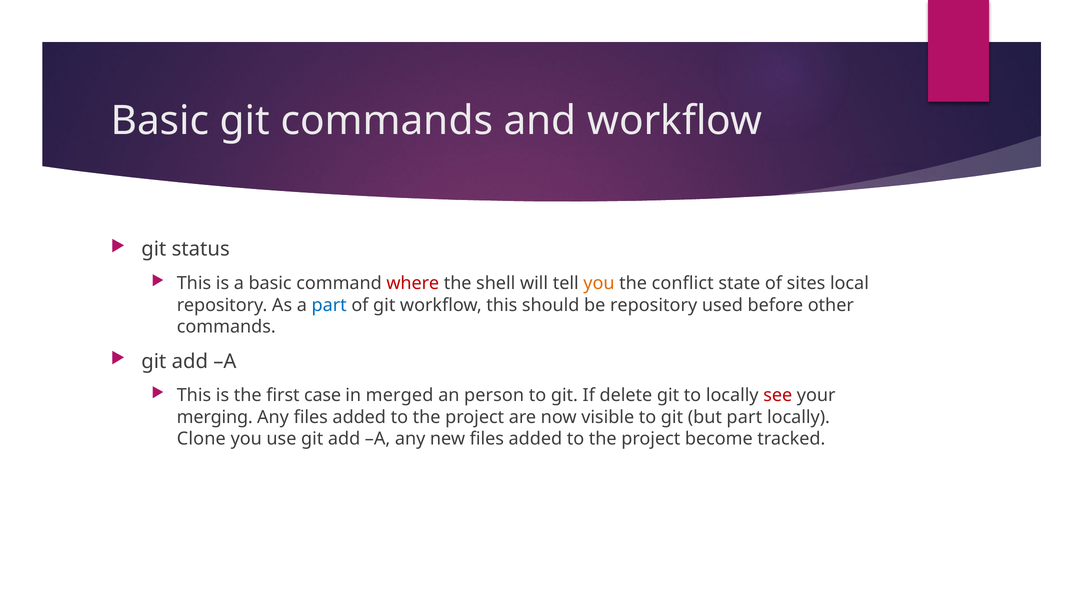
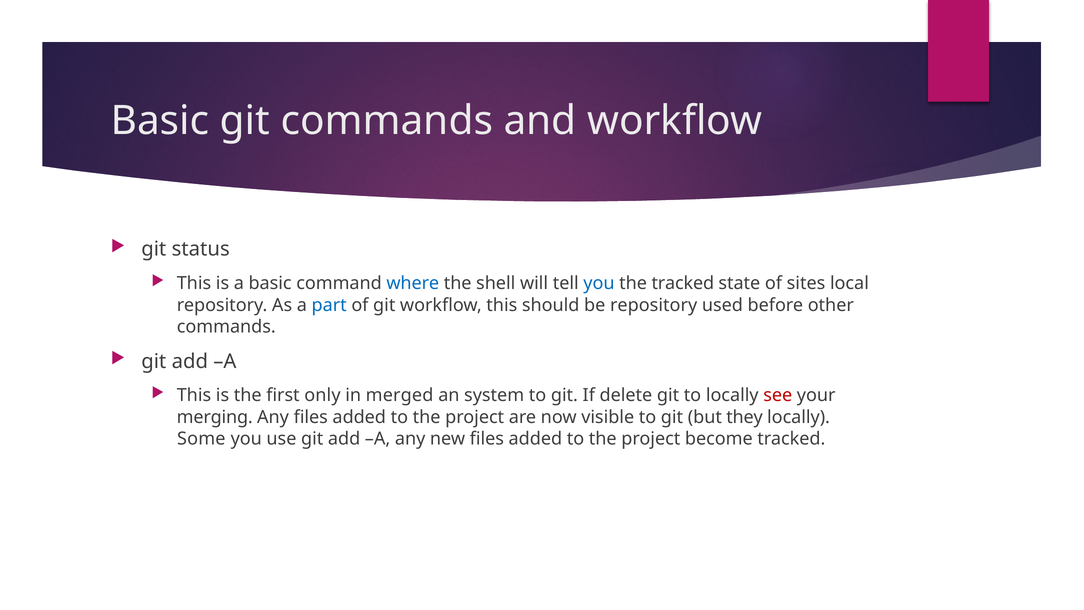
where colour: red -> blue
you at (599, 283) colour: orange -> blue
the conflict: conflict -> tracked
case: case -> only
person: person -> system
but part: part -> they
Clone: Clone -> Some
